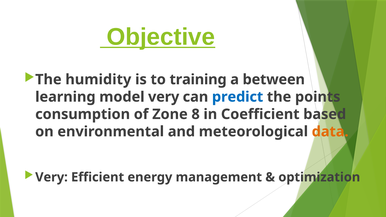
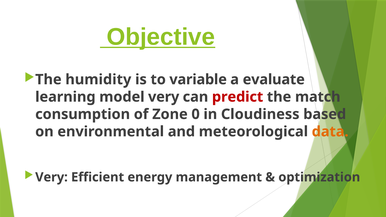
training: training -> variable
between: between -> evaluate
predict colour: blue -> red
points: points -> match
8: 8 -> 0
Coefficient: Coefficient -> Cloudiness
